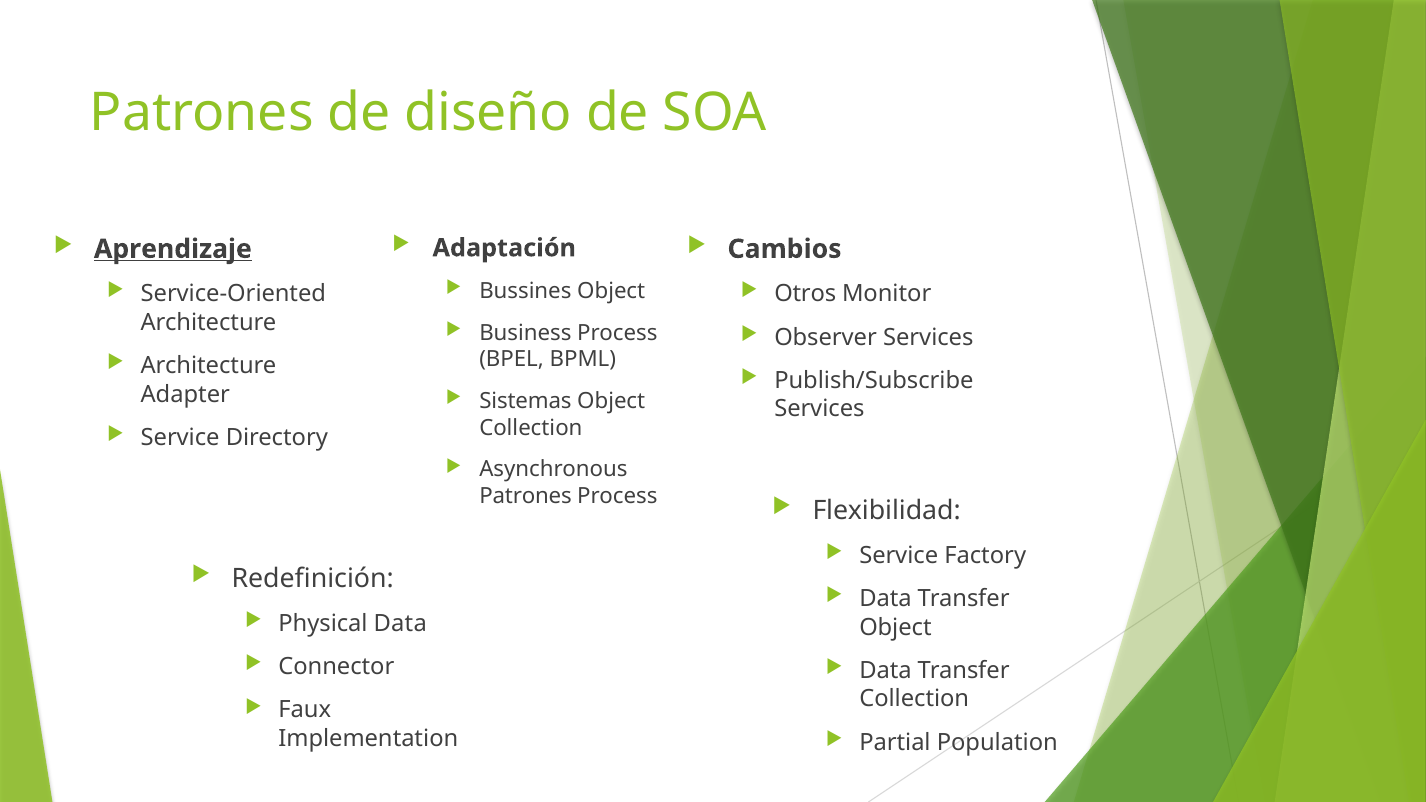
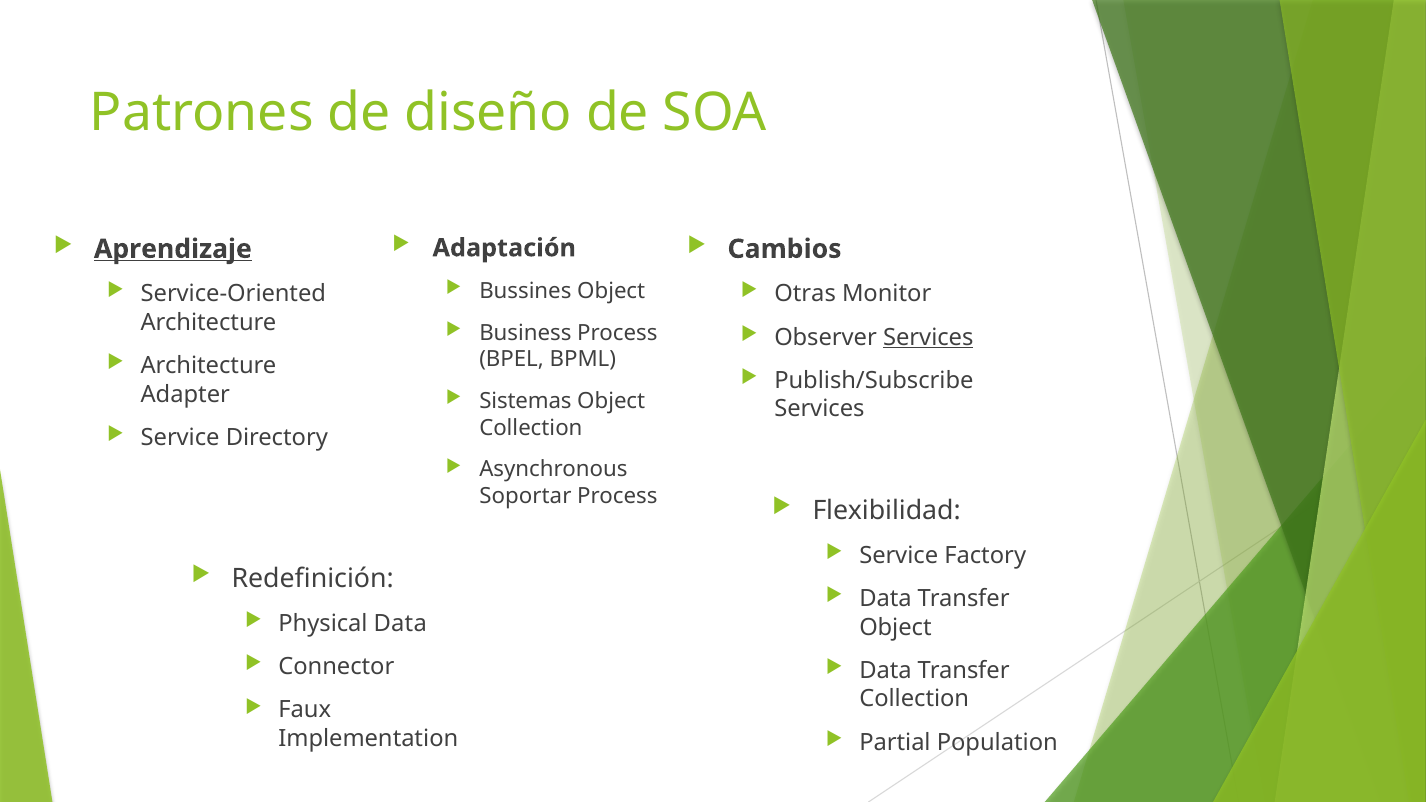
Otros: Otros -> Otras
Services at (928, 337) underline: none -> present
Patrones at (525, 496): Patrones -> Soportar
